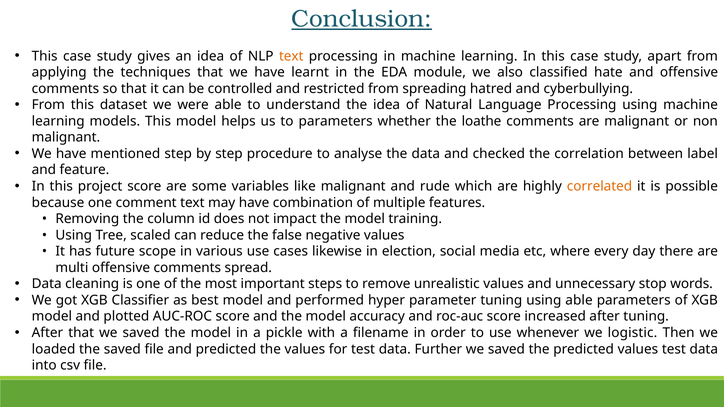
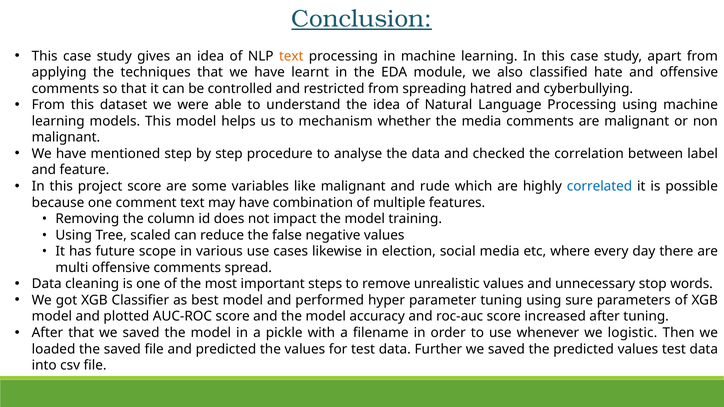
to parameters: parameters -> mechanism
the loathe: loathe -> media
correlated colour: orange -> blue
using able: able -> sure
